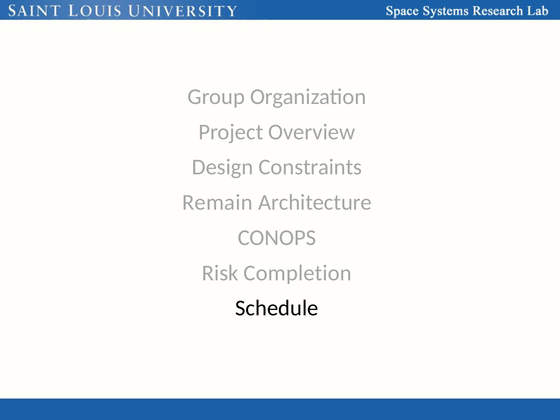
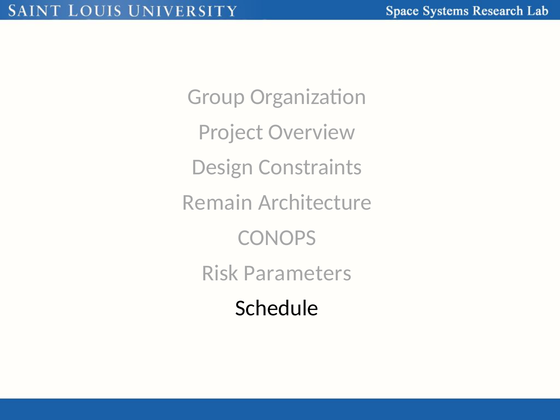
Completion: Completion -> Parameters
